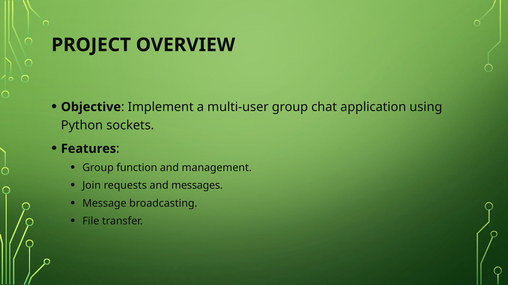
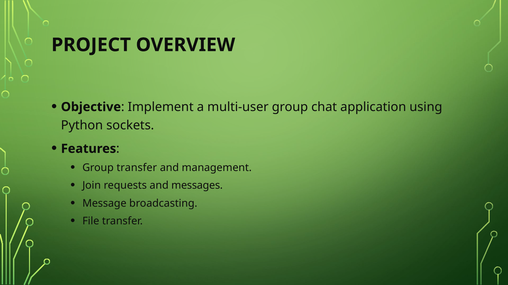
Group function: function -> transfer
